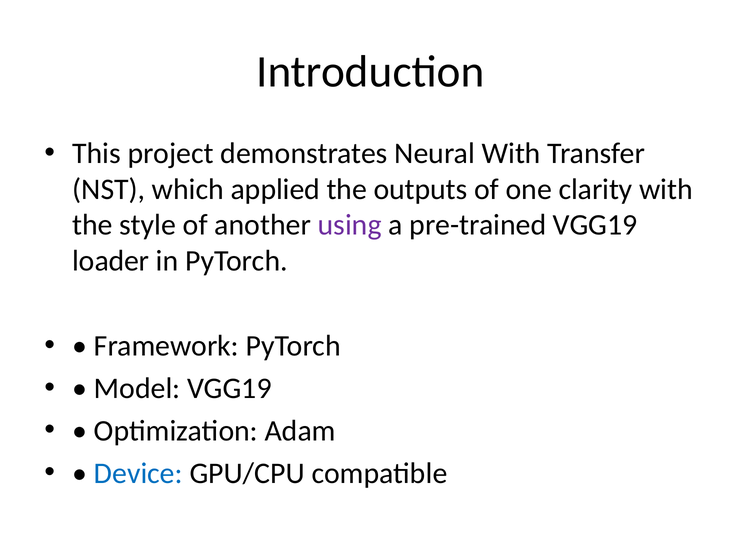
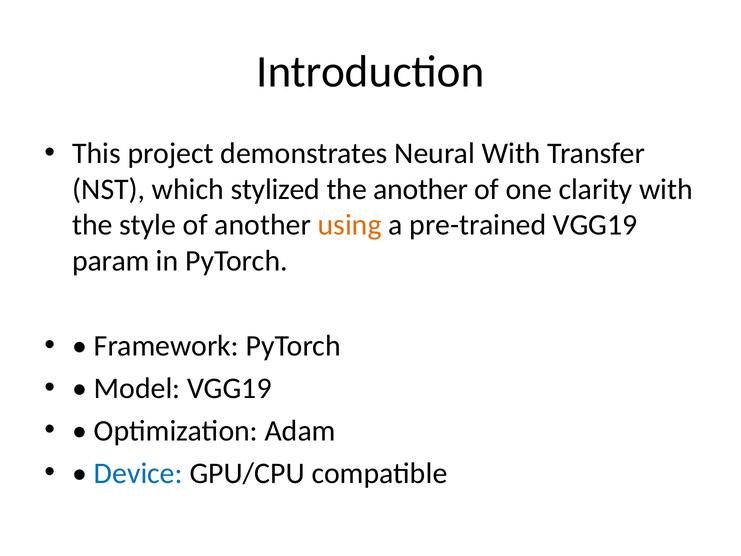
applied: applied -> stylized
the outputs: outputs -> another
using colour: purple -> orange
loader: loader -> param
